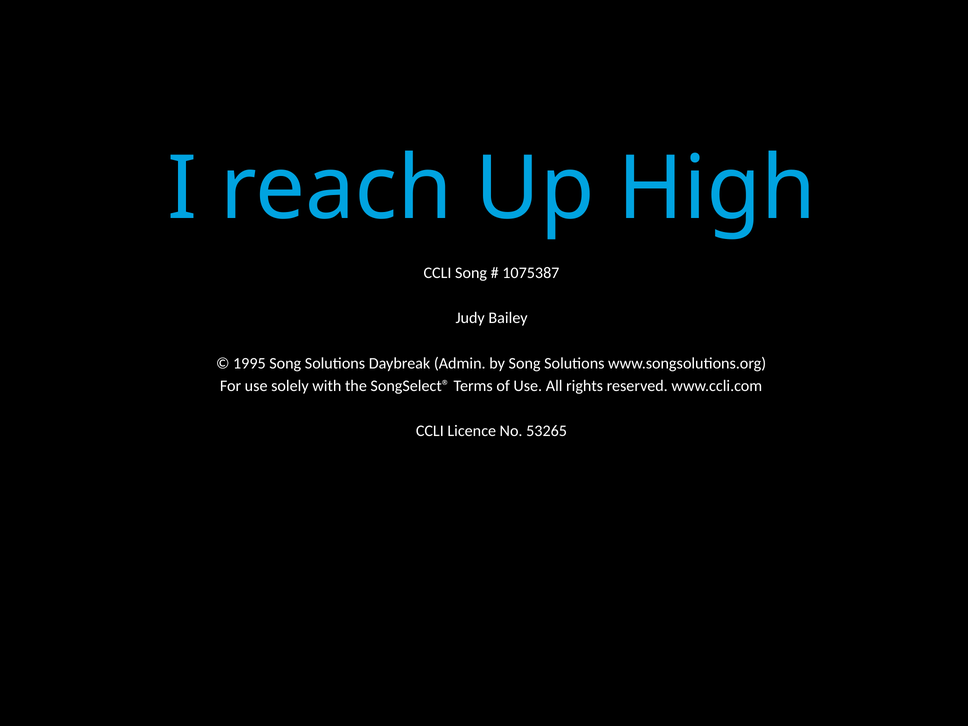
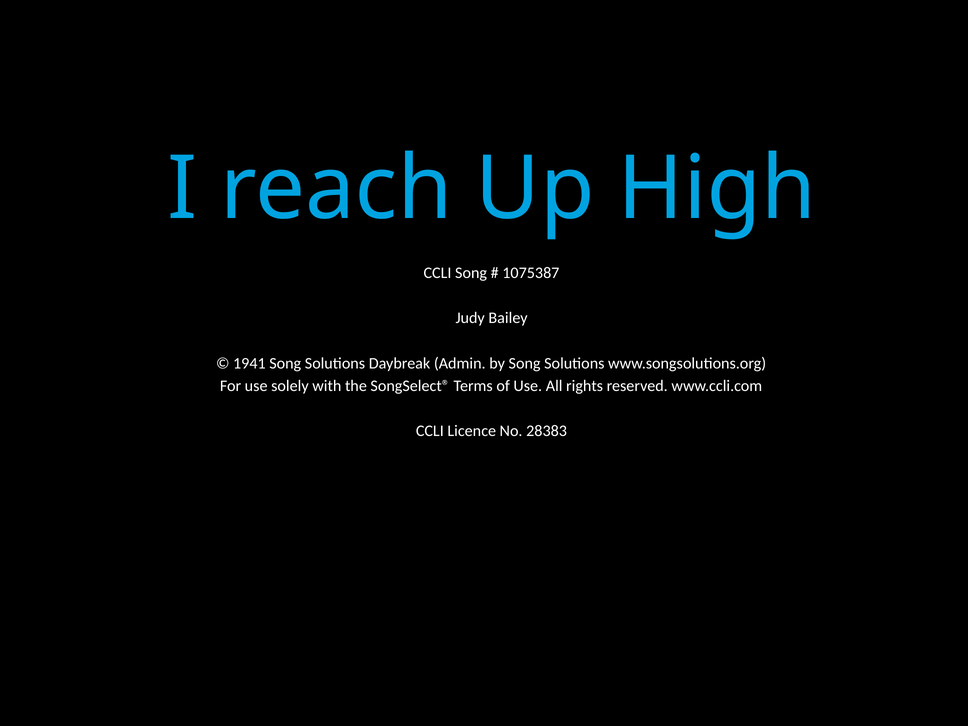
1995: 1995 -> 1941
53265: 53265 -> 28383
